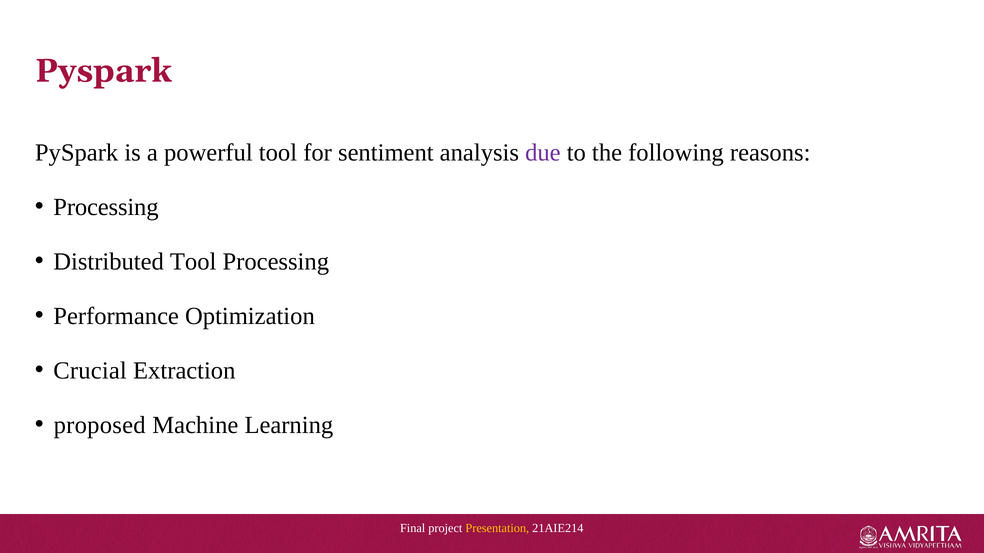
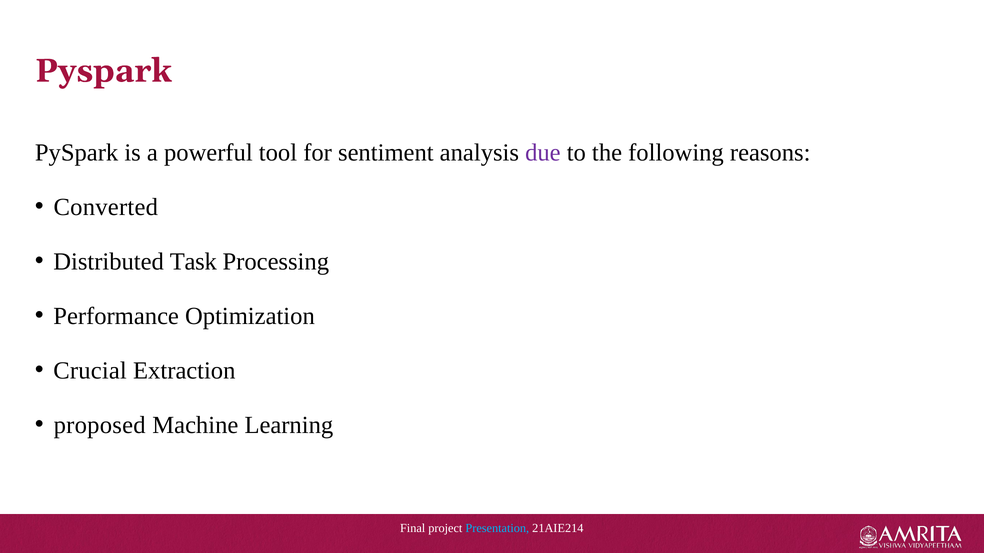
Processing at (106, 207): Processing -> Converted
Distributed Tool: Tool -> Task
Presentation colour: yellow -> light blue
